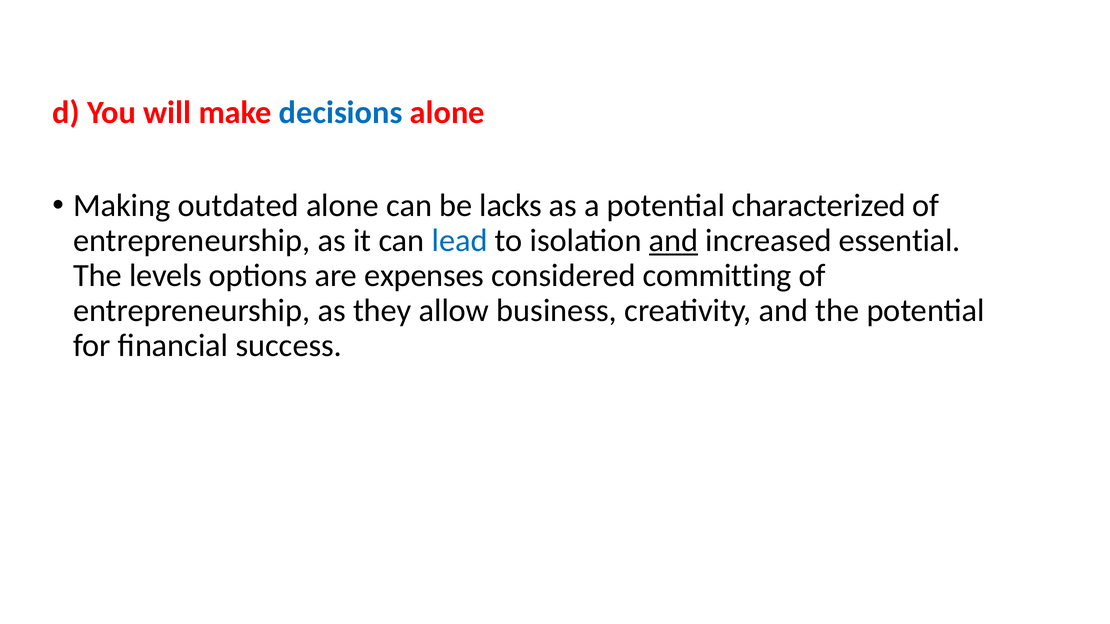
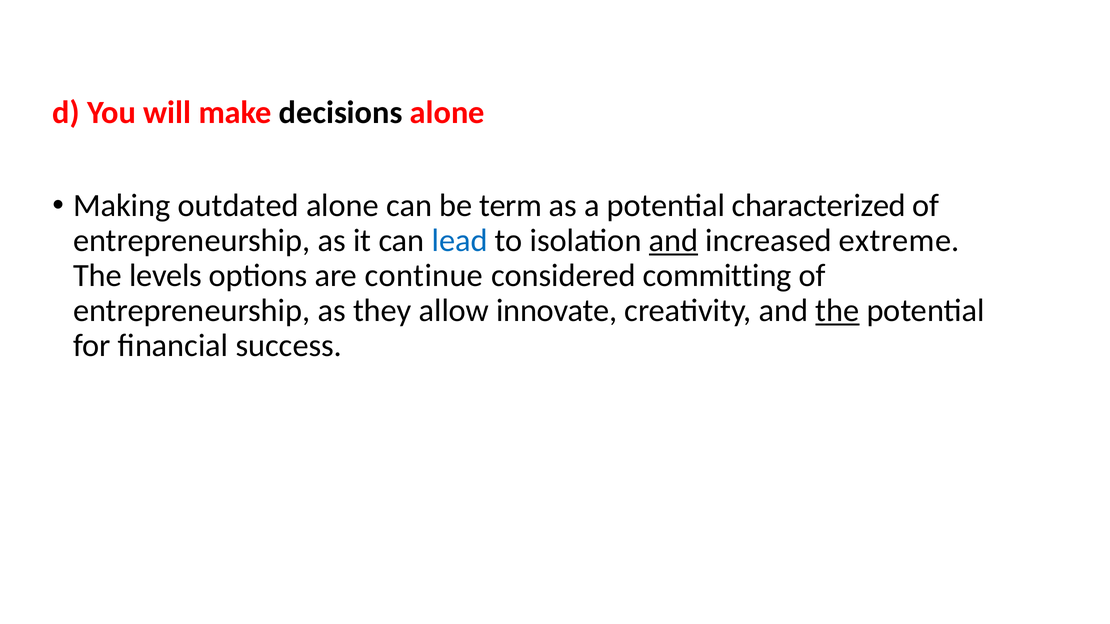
decisions colour: blue -> black
lacks: lacks -> term
essential: essential -> extreme
expenses: expenses -> continue
business: business -> innovate
the at (837, 311) underline: none -> present
